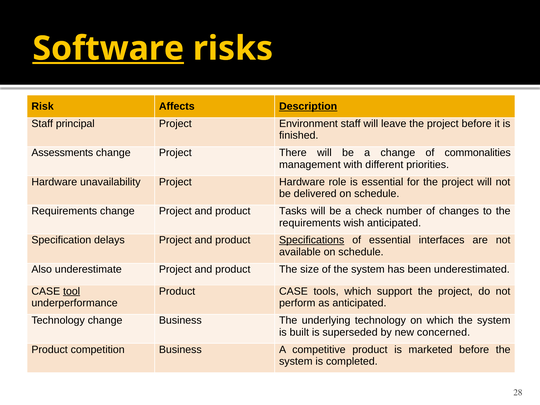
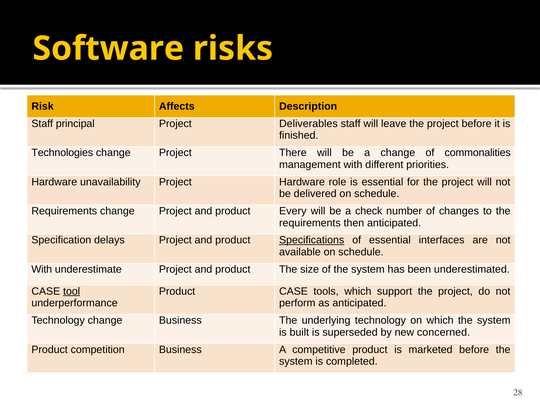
Software underline: present -> none
Description underline: present -> none
Environment: Environment -> Deliverables
Assessments: Assessments -> Technologies
Tasks: Tasks -> Every
wish: wish -> then
Also at (42, 269): Also -> With
